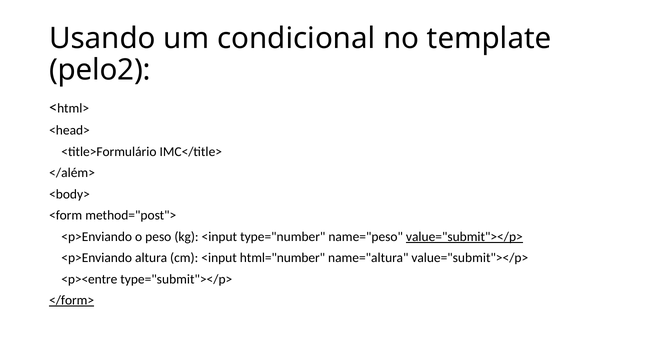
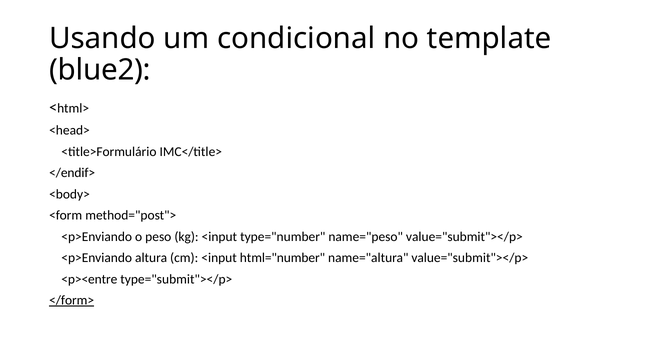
pelo2: pelo2 -> blue2
</além>: </além> -> </endif>
value="submit"></p> at (464, 236) underline: present -> none
